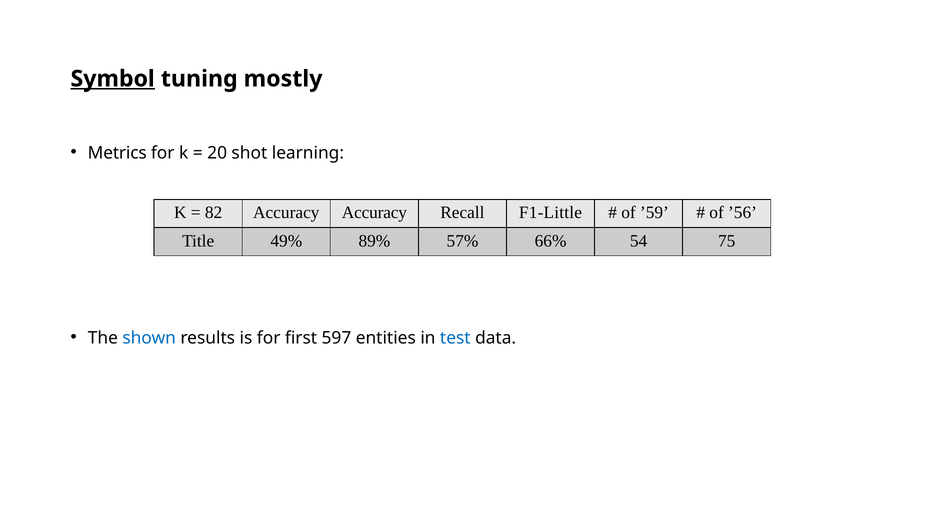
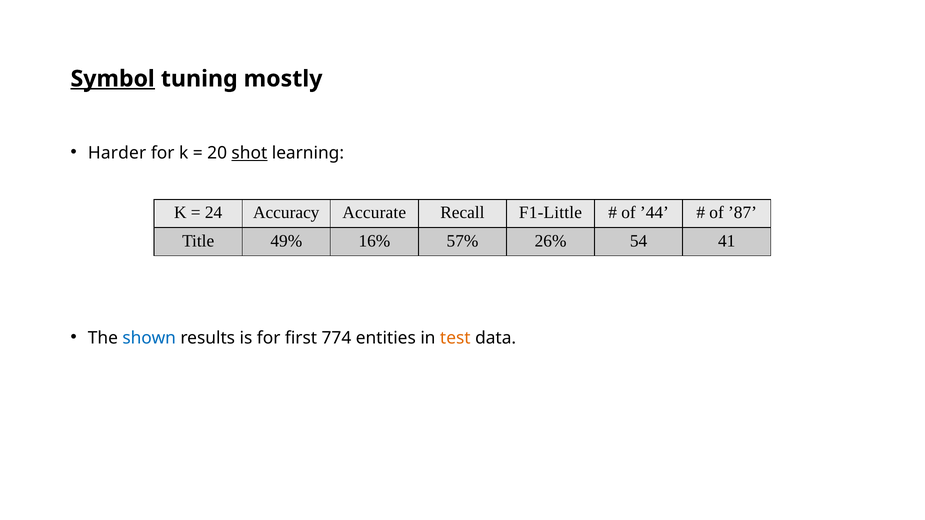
Metrics: Metrics -> Harder
shot underline: none -> present
82: 82 -> 24
Accuracy Accuracy: Accuracy -> Accurate
’59: ’59 -> ’44
’56: ’56 -> ’87
89%: 89% -> 16%
66%: 66% -> 26%
75: 75 -> 41
597: 597 -> 774
test colour: blue -> orange
